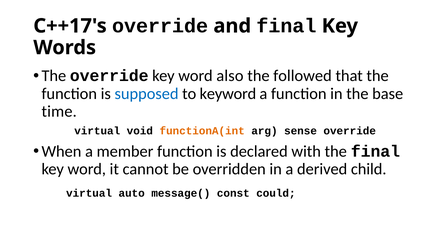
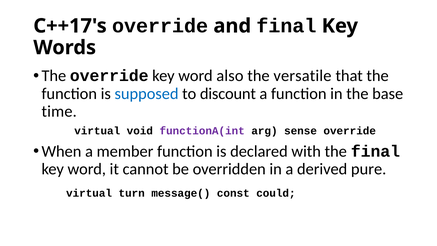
followed: followed -> versatile
keyword: keyword -> discount
functionA(int colour: orange -> purple
child: child -> pure
auto: auto -> turn
